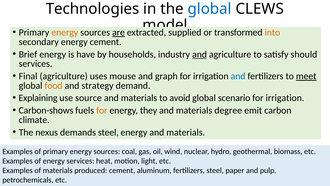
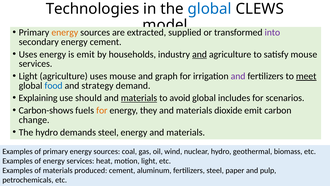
are underline: present -> none
into colour: orange -> purple
Brief at (28, 54): Brief -> Uses
is have: have -> emit
satisfy should: should -> mouse
Final at (28, 76): Final -> Light
and at (238, 76) colour: blue -> purple
food colour: orange -> blue
source: source -> should
materials at (139, 98) underline: none -> present
scenario: scenario -> includes
irrigation at (285, 98): irrigation -> scenarios
degree: degree -> dioxide
climate: climate -> change
The nexus: nexus -> hydro
